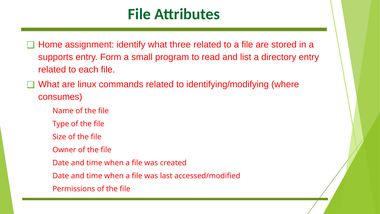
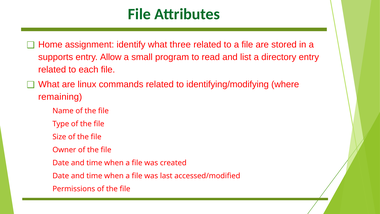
Form: Form -> Allow
consumes: consumes -> remaining
